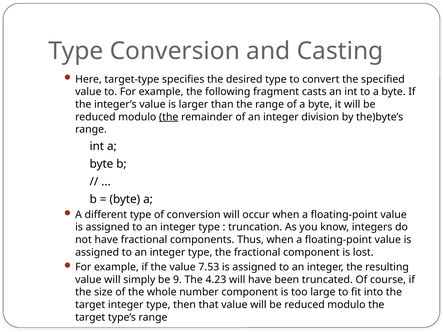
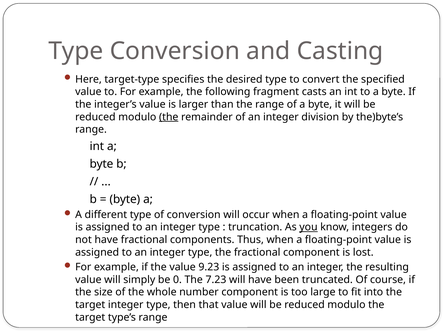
you underline: none -> present
7.53: 7.53 -> 9.23
9: 9 -> 0
4.23: 4.23 -> 7.23
